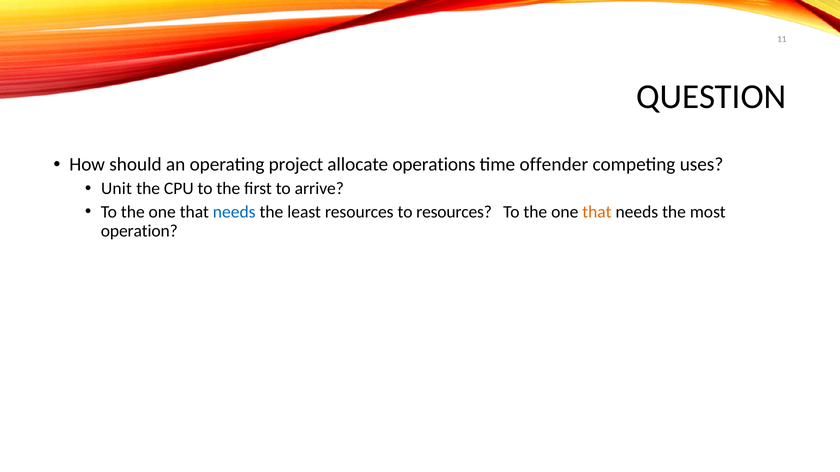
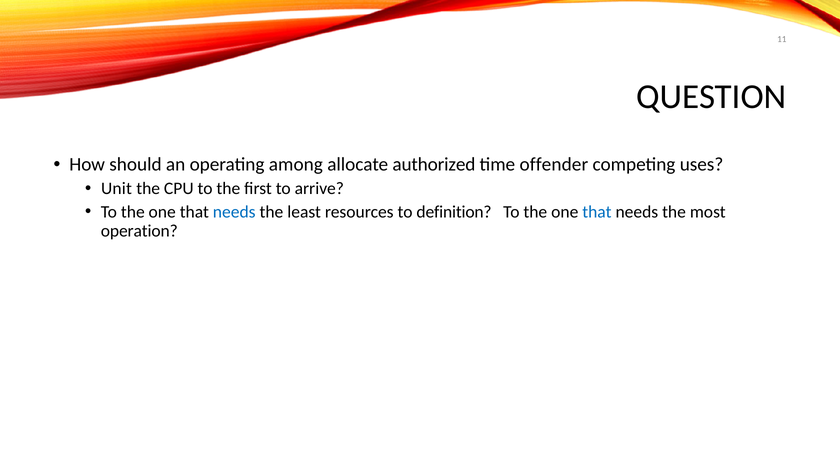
project: project -> among
operations: operations -> authorized
to resources: resources -> definition
that at (597, 212) colour: orange -> blue
